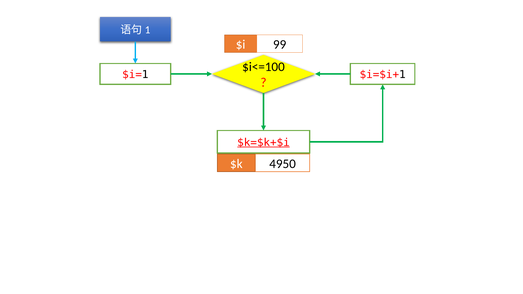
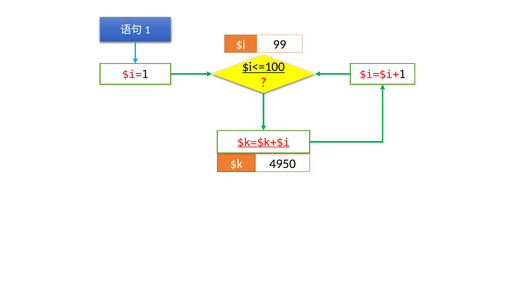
$i<=100 underline: none -> present
